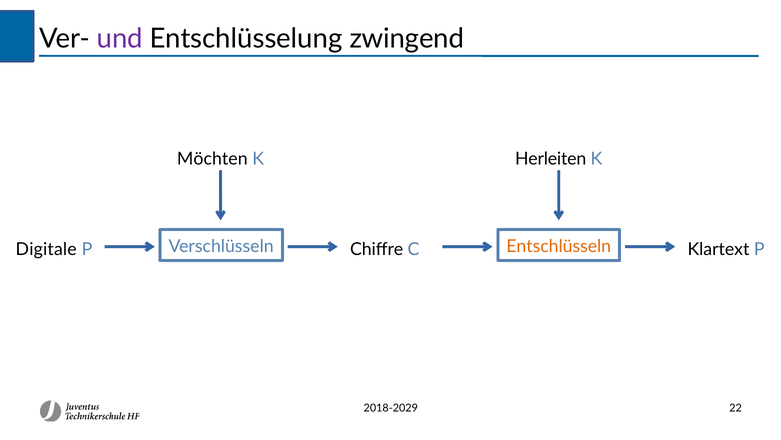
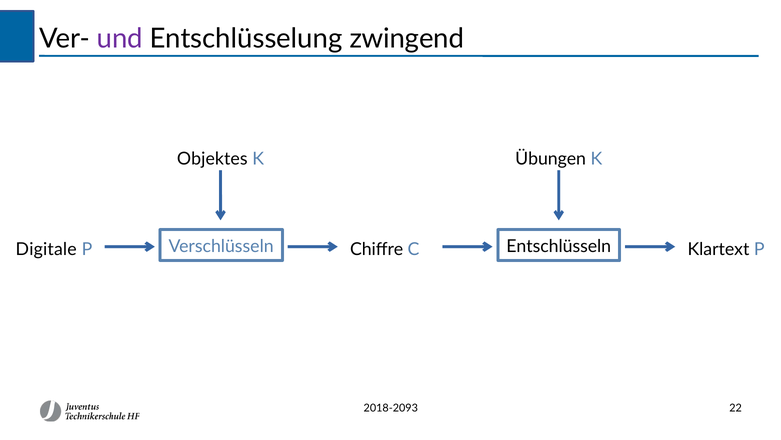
Möchten: Möchten -> Objektes
Herleiten: Herleiten -> Übungen
Entschlüsseln colour: orange -> black
2018-2029: 2018-2029 -> 2018-2093
